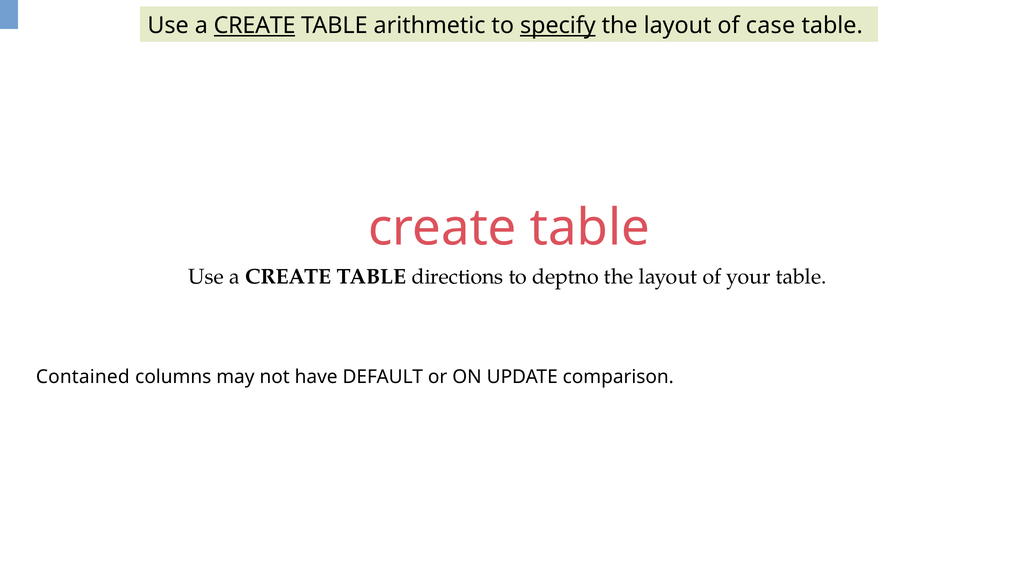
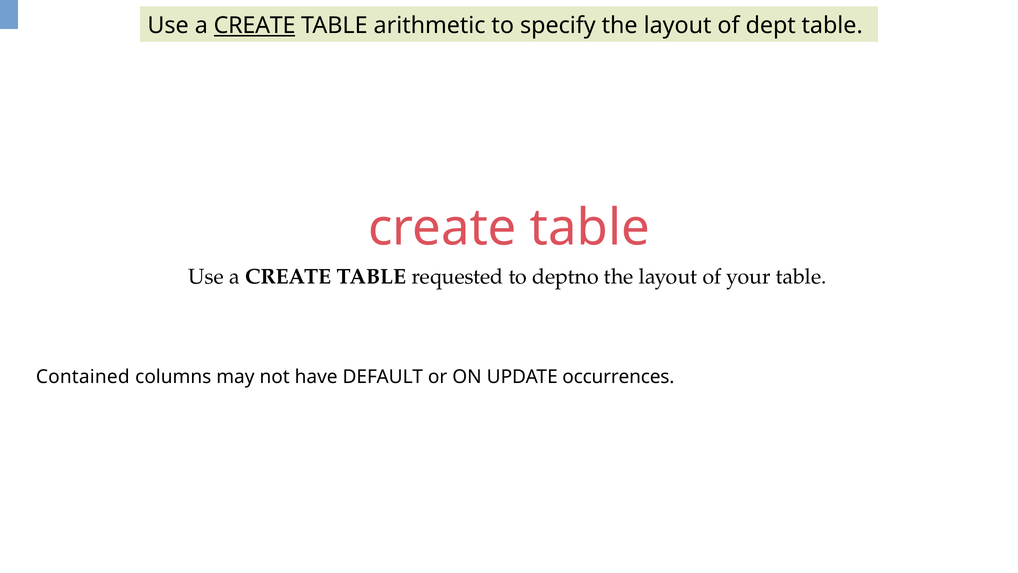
specify underline: present -> none
case: case -> dept
directions: directions -> requested
comparison: comparison -> occurrences
